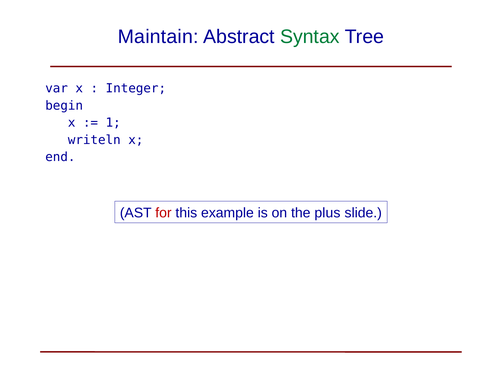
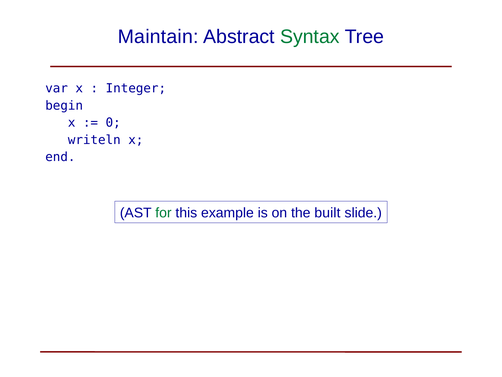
1: 1 -> 0
for colour: red -> green
plus: plus -> built
